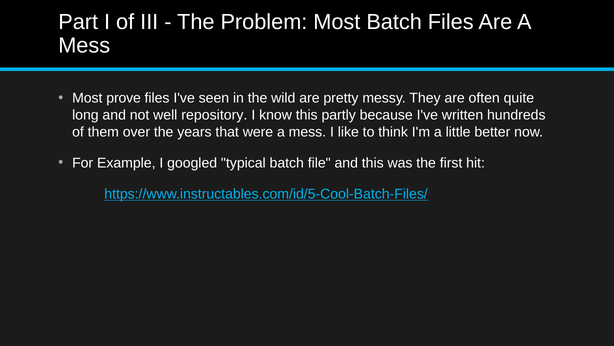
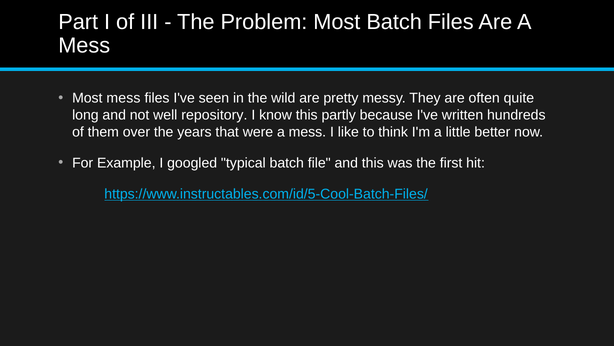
Most prove: prove -> mess
